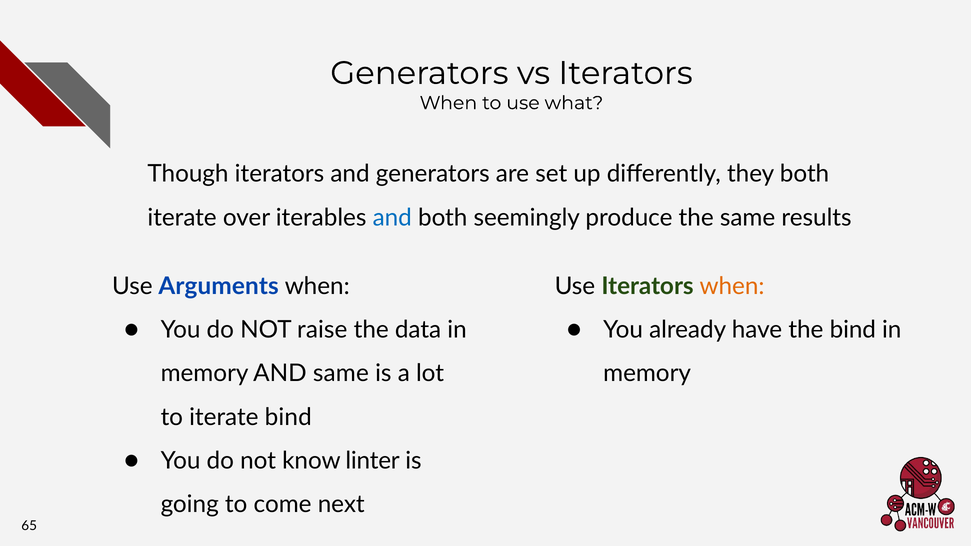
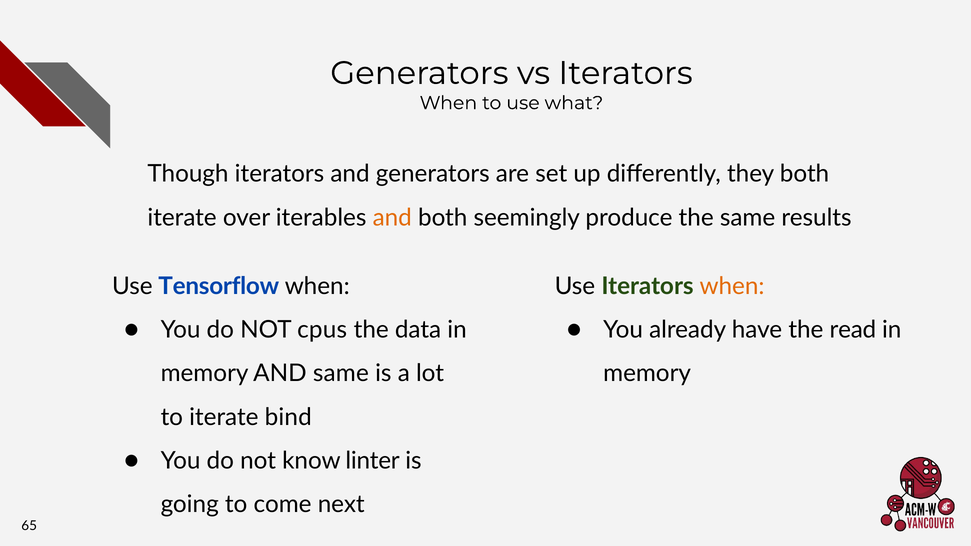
and at (392, 218) colour: blue -> orange
Arguments: Arguments -> Tensorflow
raise: raise -> cpus
the bind: bind -> read
